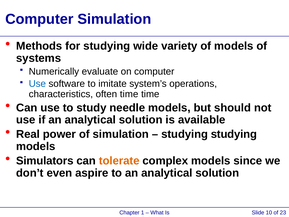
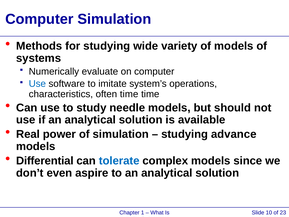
studying studying: studying -> advance
Simulators: Simulators -> Differential
tolerate colour: orange -> blue
